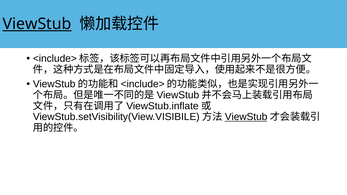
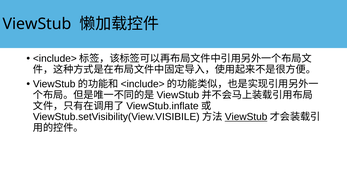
ViewStub at (37, 24) underline: present -> none
